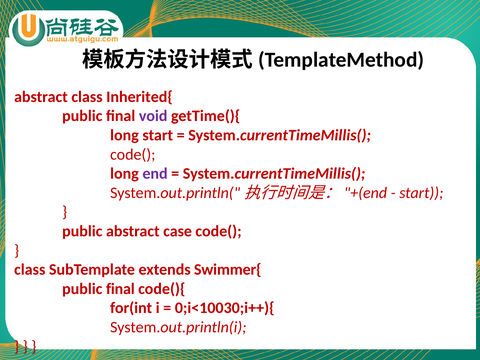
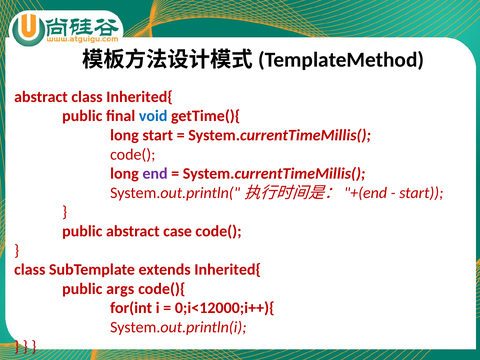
void colour: purple -> blue
extends Swimmer{: Swimmer{ -> Inherited{
final at (120, 289): final -> args
0;i<10030;i++){: 0;i<10030;i++){ -> 0;i<12000;i++){
